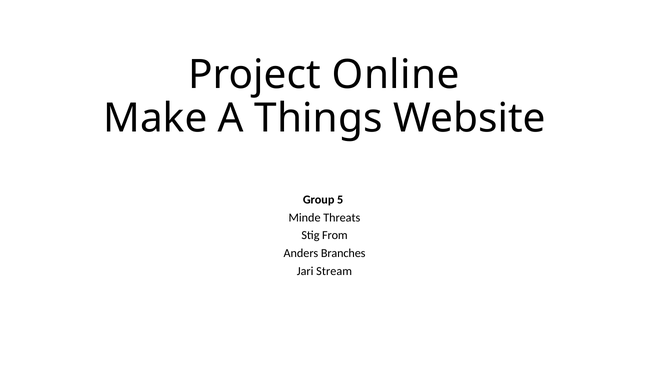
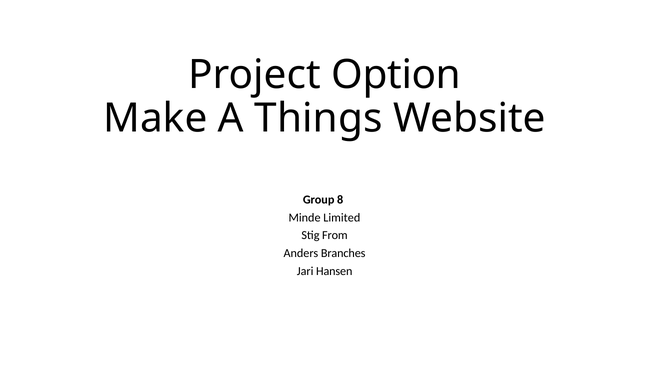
Online: Online -> Option
5: 5 -> 8
Threats: Threats -> Limited
Stream: Stream -> Hansen
